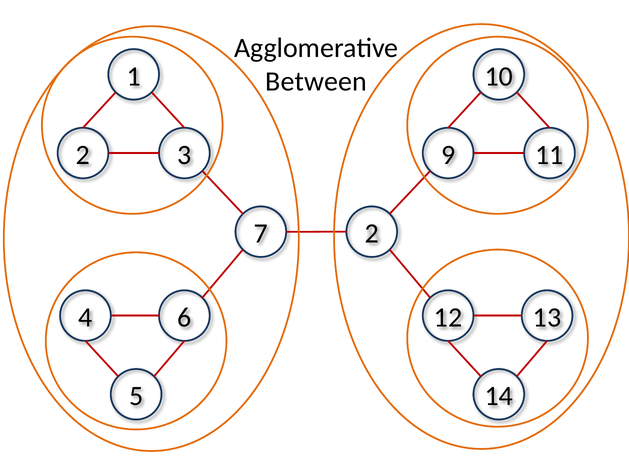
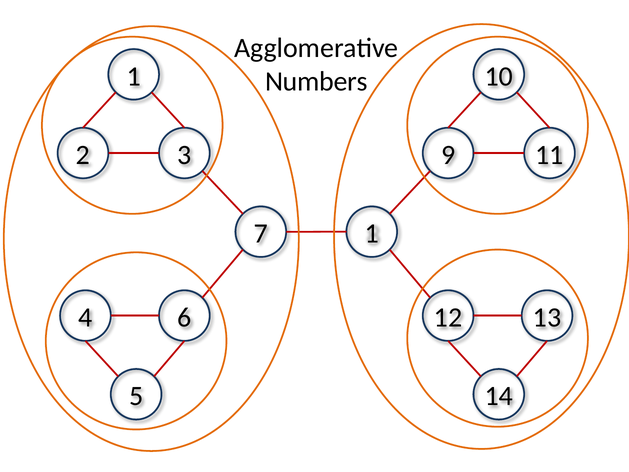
Between: Between -> Numbers
7 2: 2 -> 1
